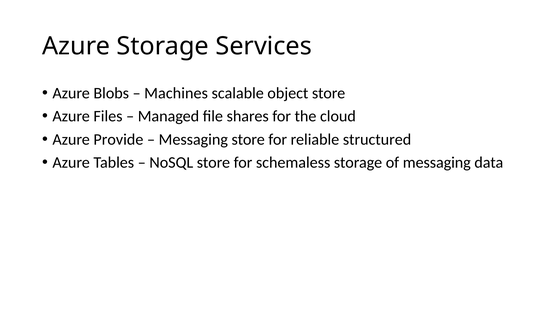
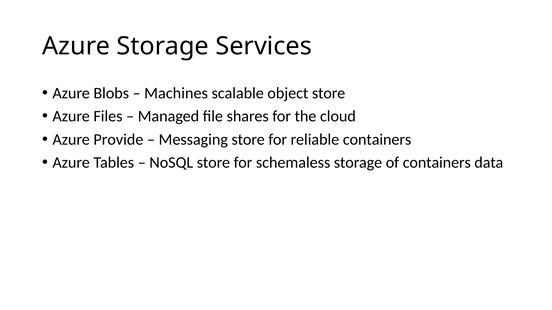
reliable structured: structured -> containers
of messaging: messaging -> containers
